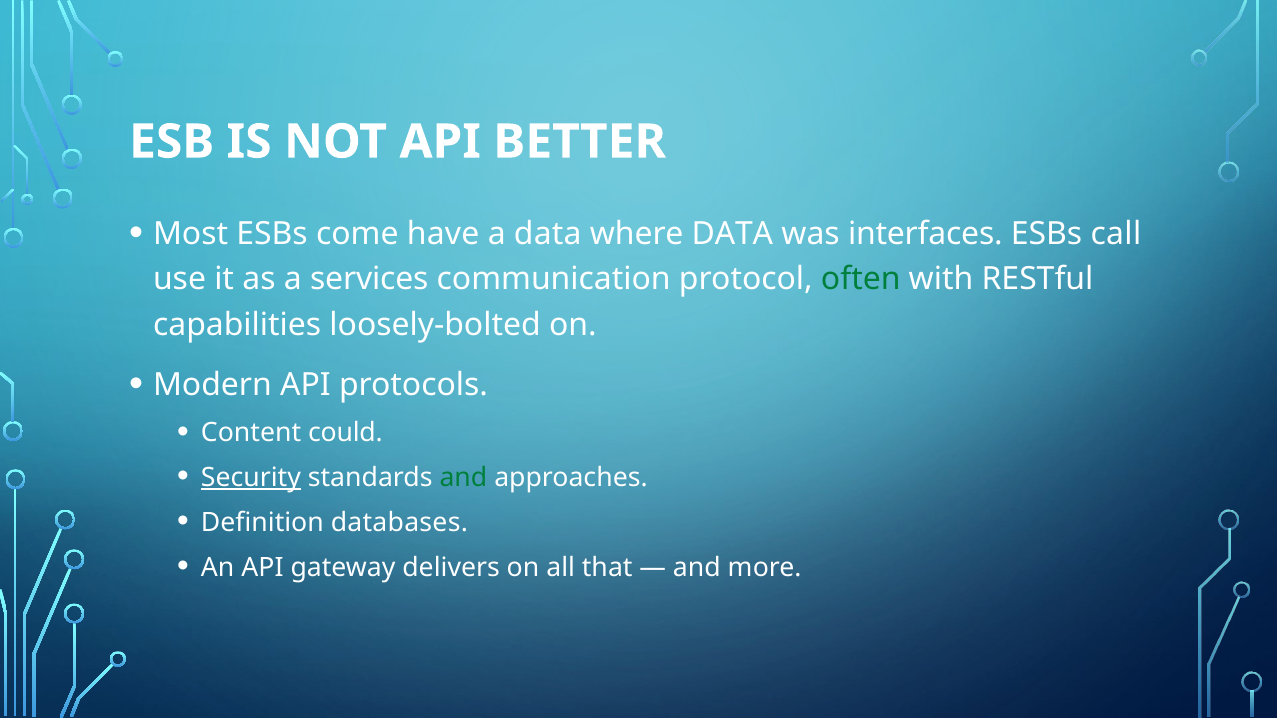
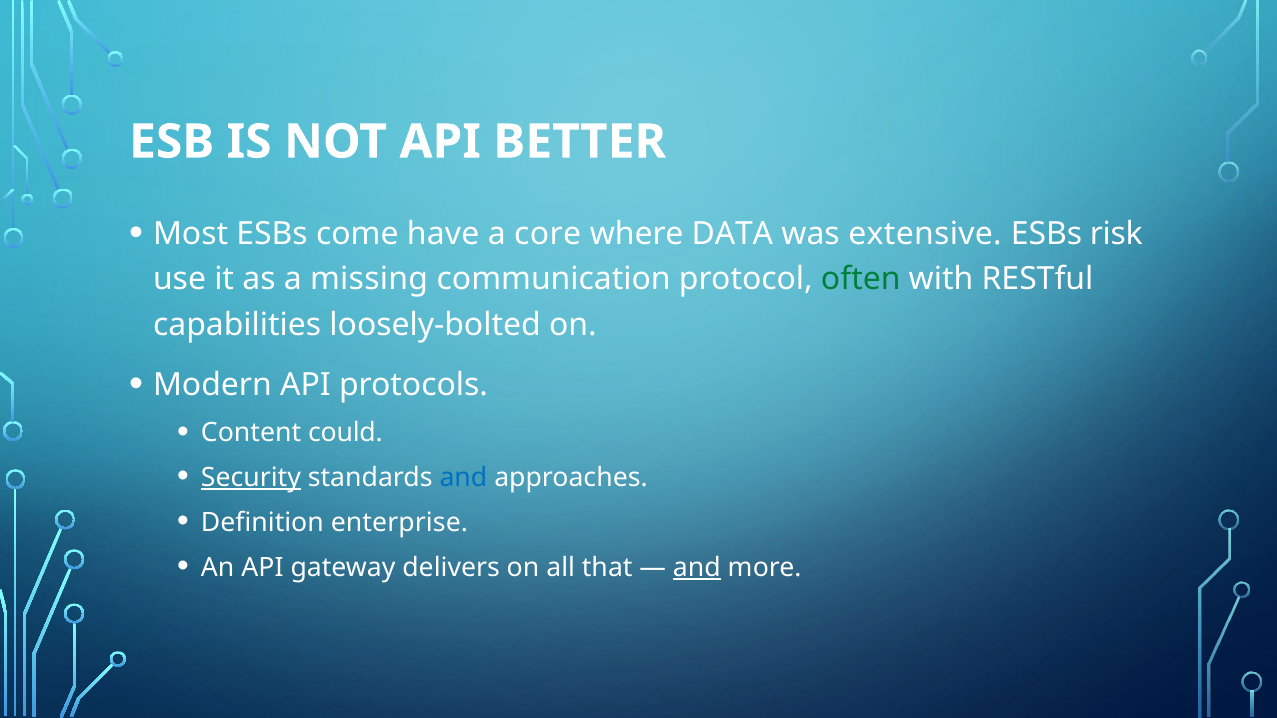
a data: data -> core
interfaces: interfaces -> extensive
call: call -> risk
services: services -> missing
and at (463, 478) colour: green -> blue
databases: databases -> enterprise
and at (697, 568) underline: none -> present
